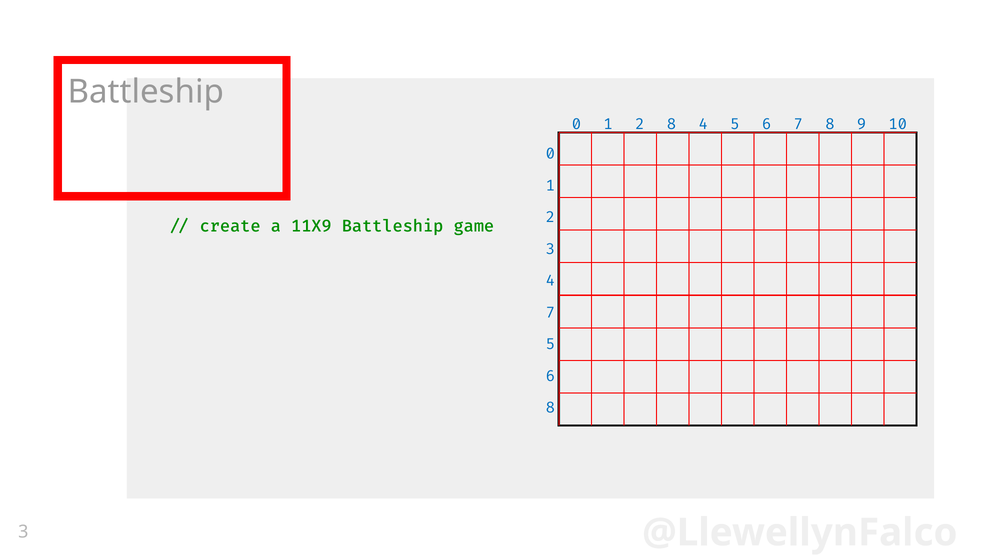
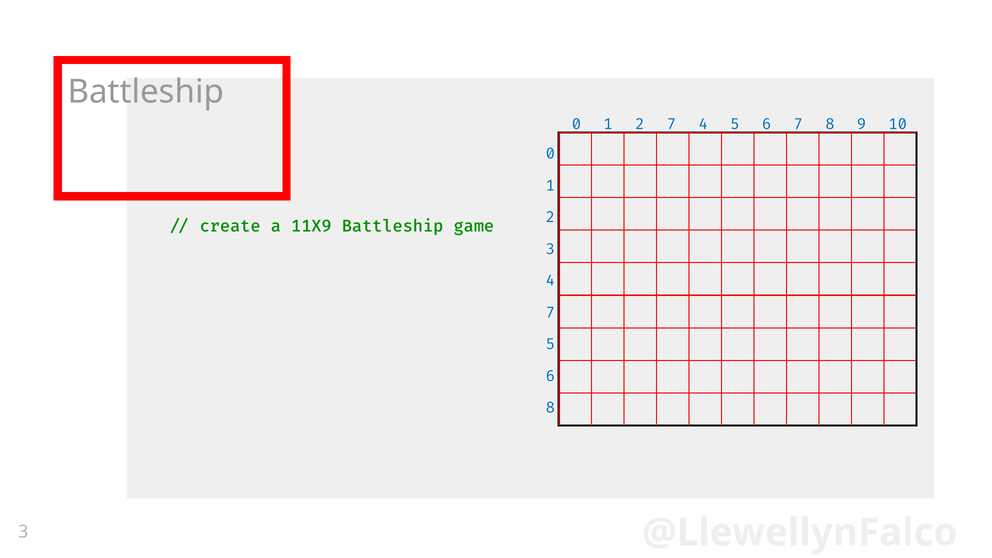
2 8: 8 -> 7
